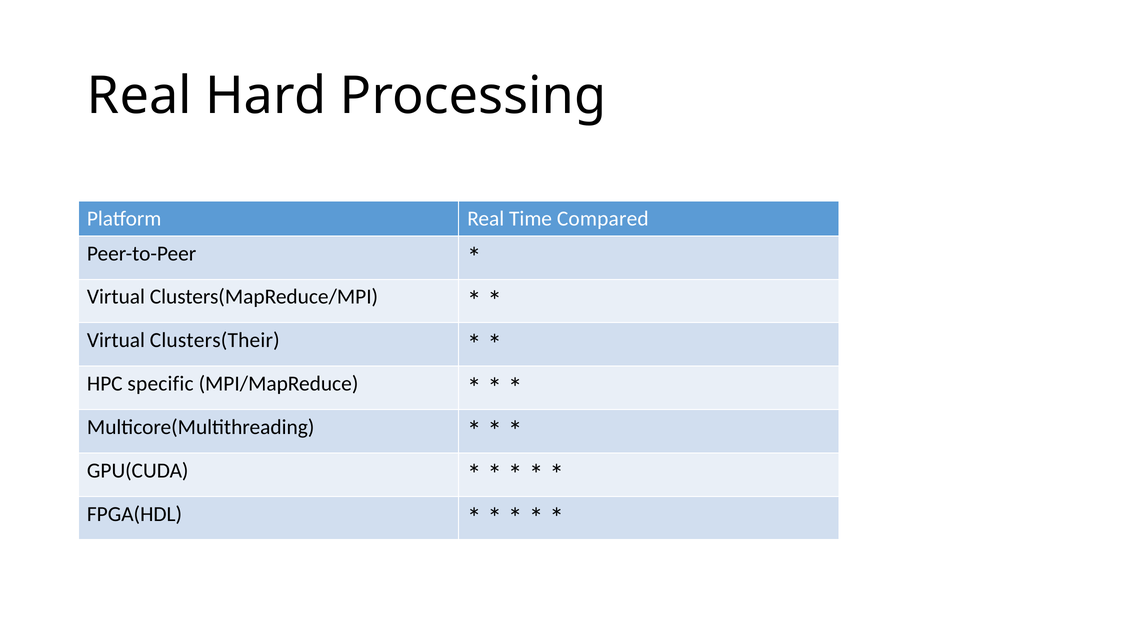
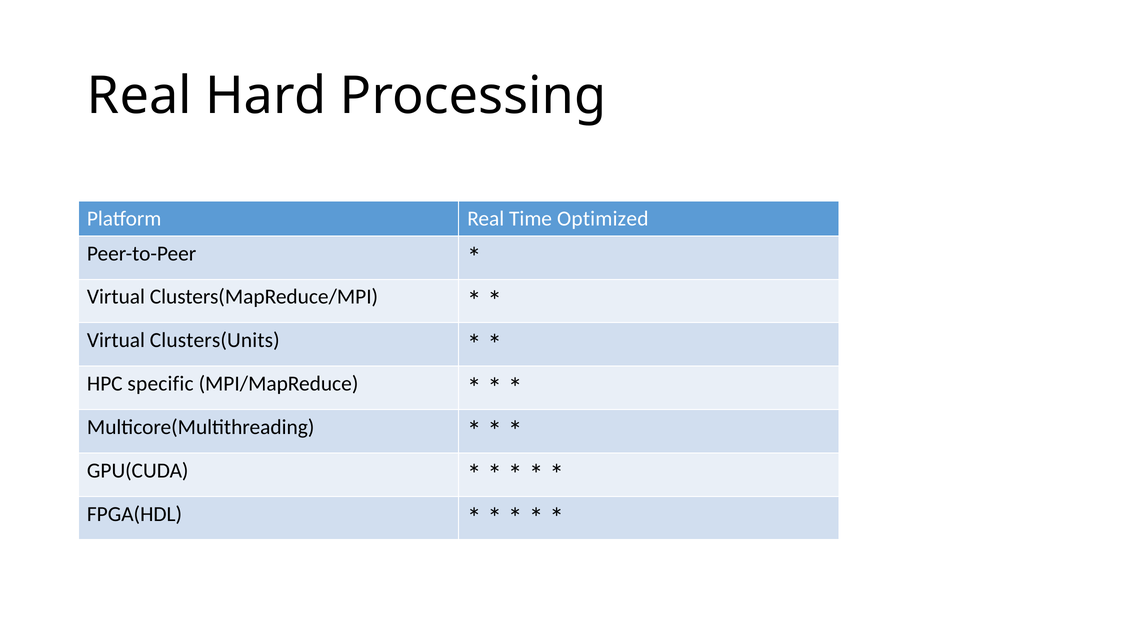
Compared: Compared -> Optimized
Clusters(Their: Clusters(Their -> Clusters(Units
